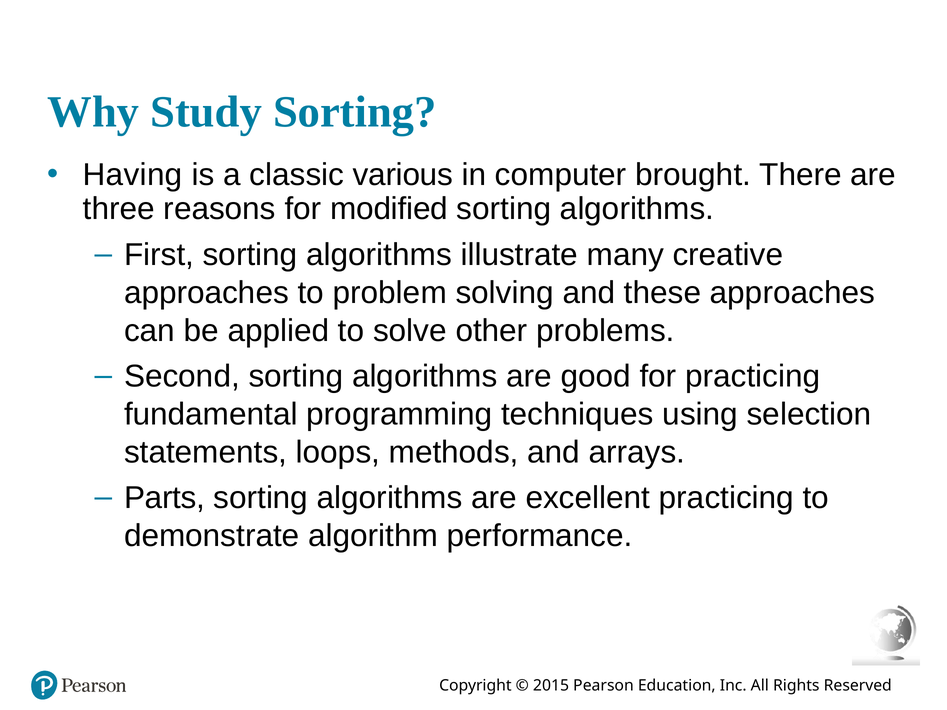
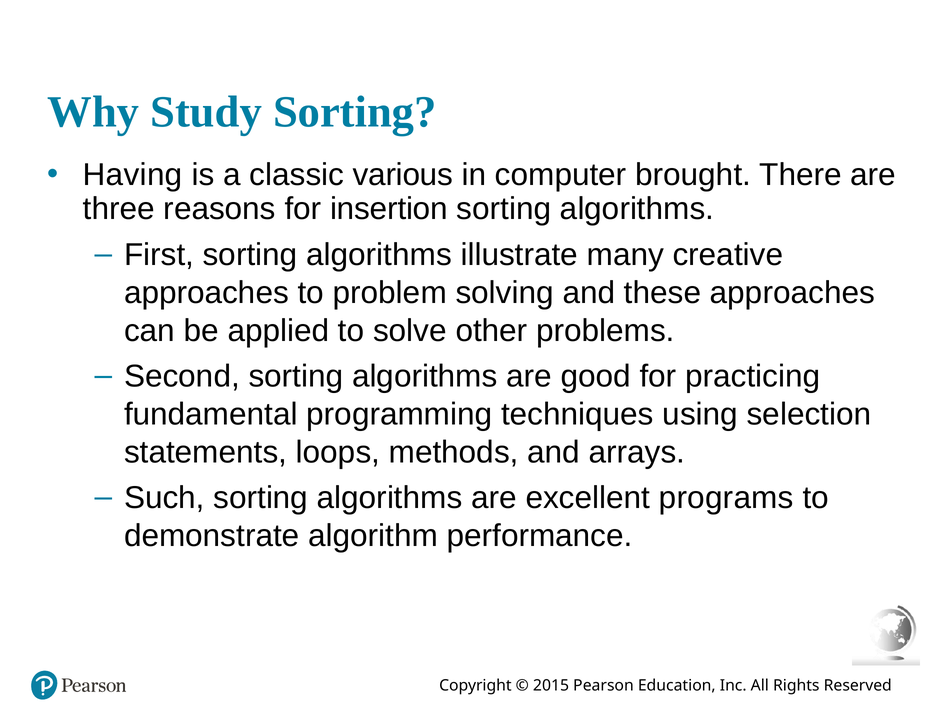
modified: modified -> insertion
Parts: Parts -> Such
excellent practicing: practicing -> programs
